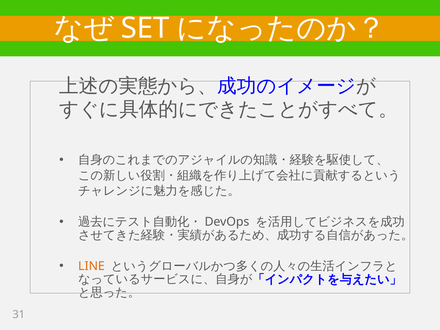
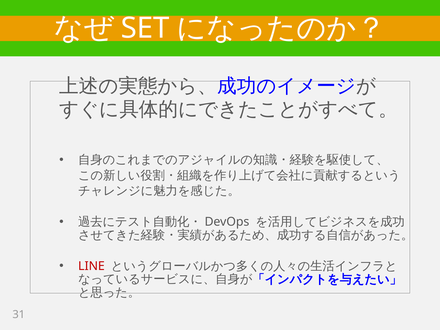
LINE colour: orange -> red
